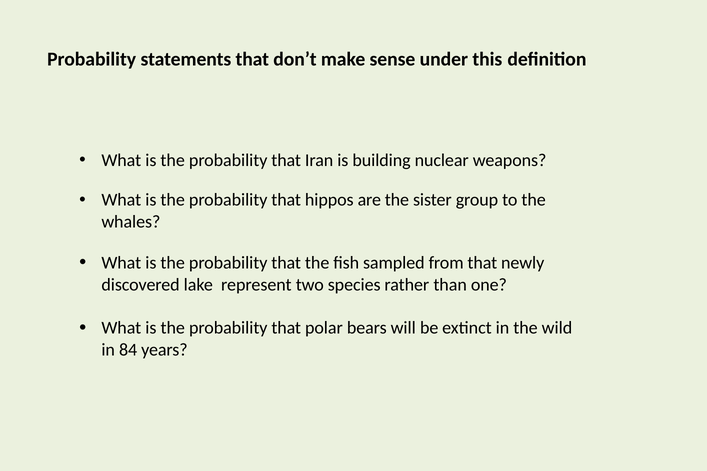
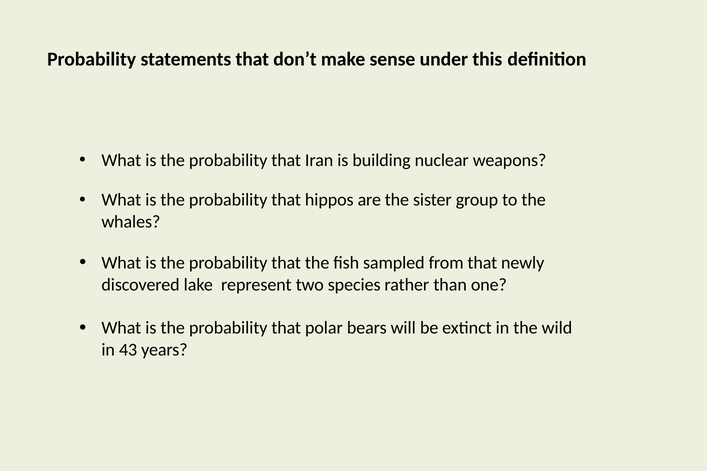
84: 84 -> 43
